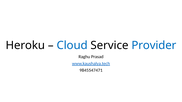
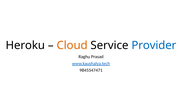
Cloud colour: blue -> orange
